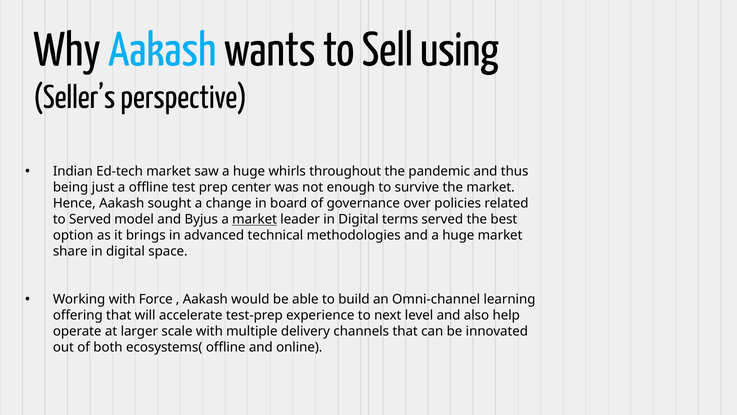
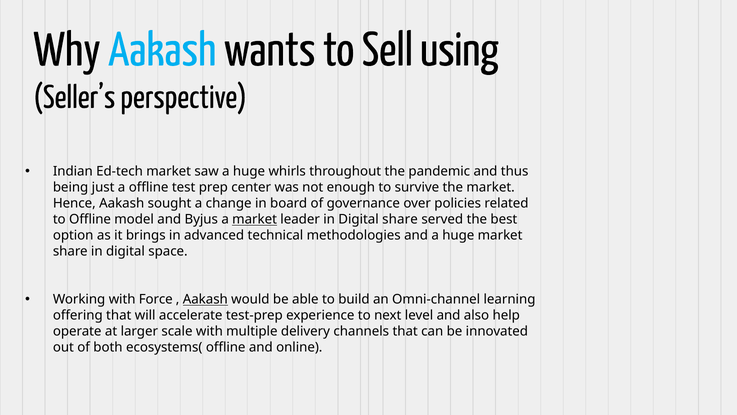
to Served: Served -> Offline
Digital terms: terms -> share
Aakash at (205, 299) underline: none -> present
